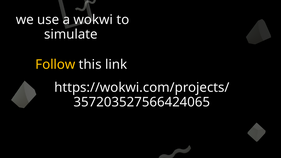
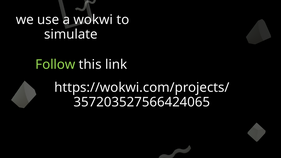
Follow colour: yellow -> light green
